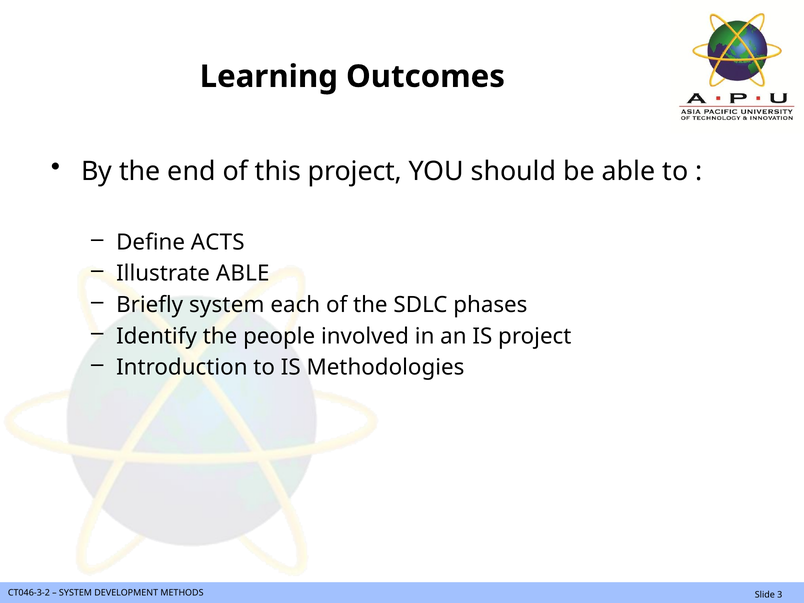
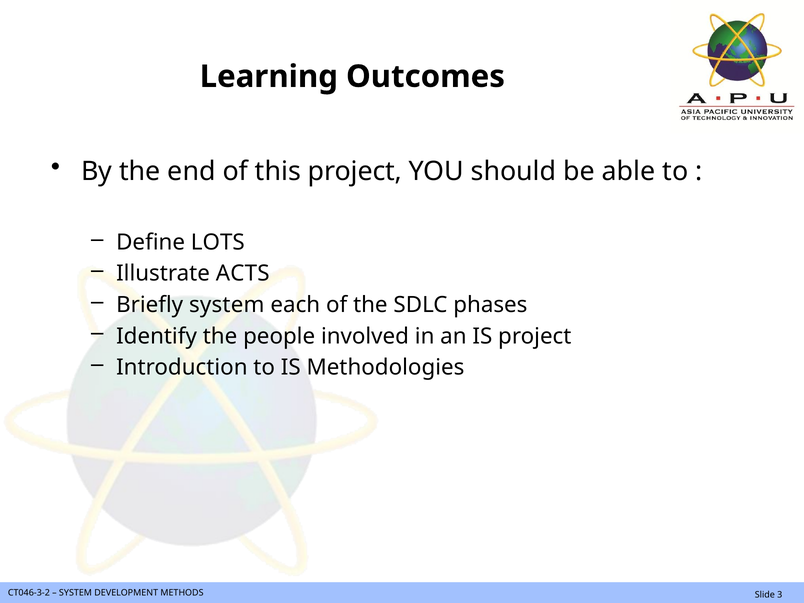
ACTS: ACTS -> LOTS
Illustrate ABLE: ABLE -> ACTS
